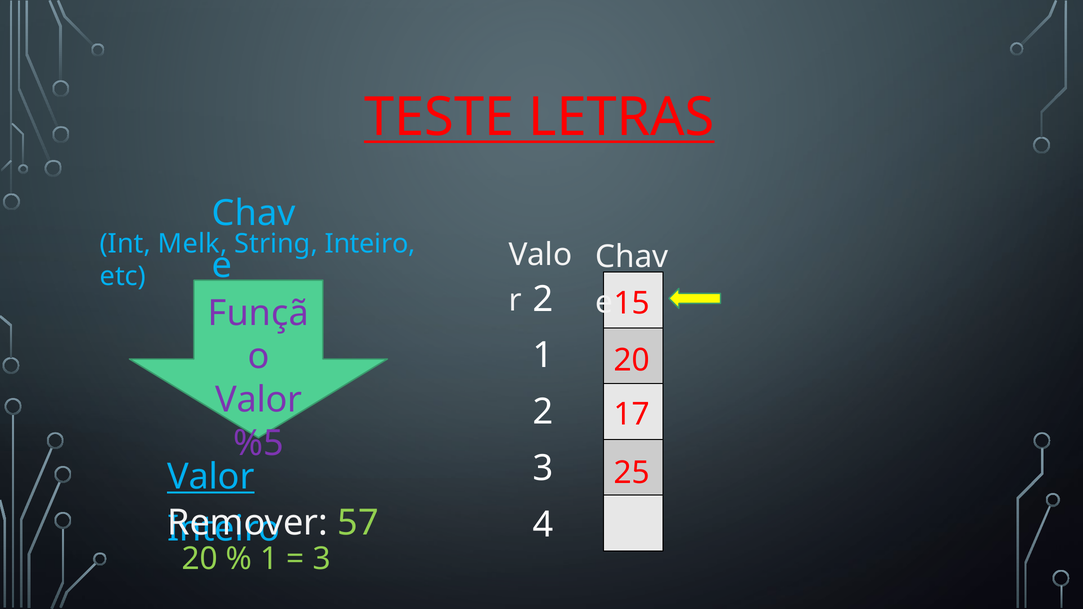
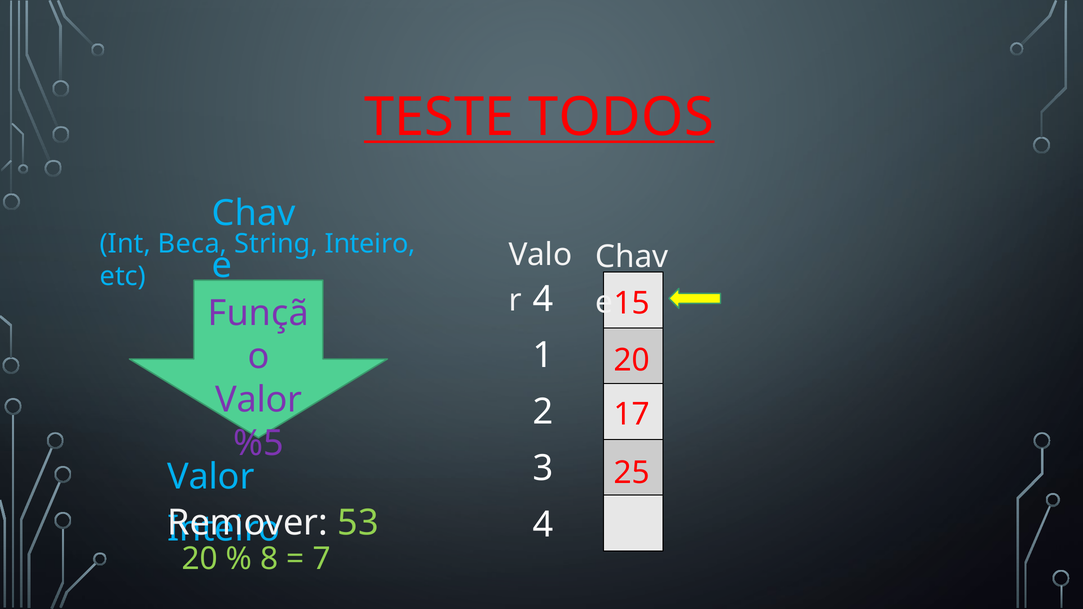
LETRAS: LETRAS -> TODOS
Melk: Melk -> Beca
2 at (543, 299): 2 -> 4
Valor at (211, 477) underline: present -> none
57: 57 -> 53
1 at (269, 559): 1 -> 8
3 at (322, 559): 3 -> 7
